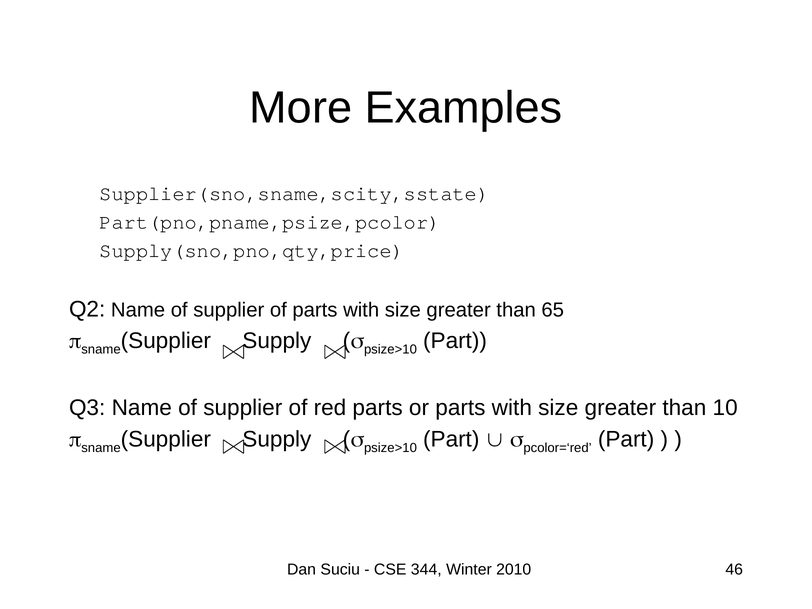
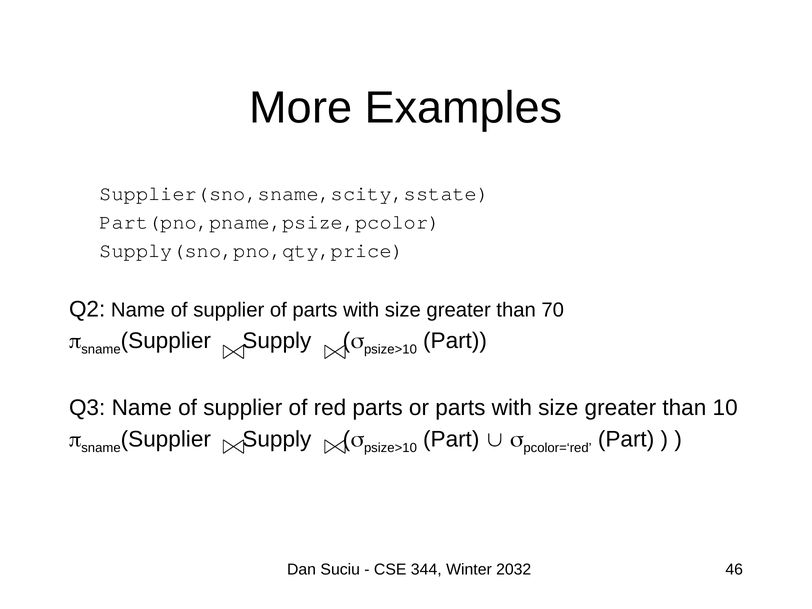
65: 65 -> 70
2010: 2010 -> 2032
